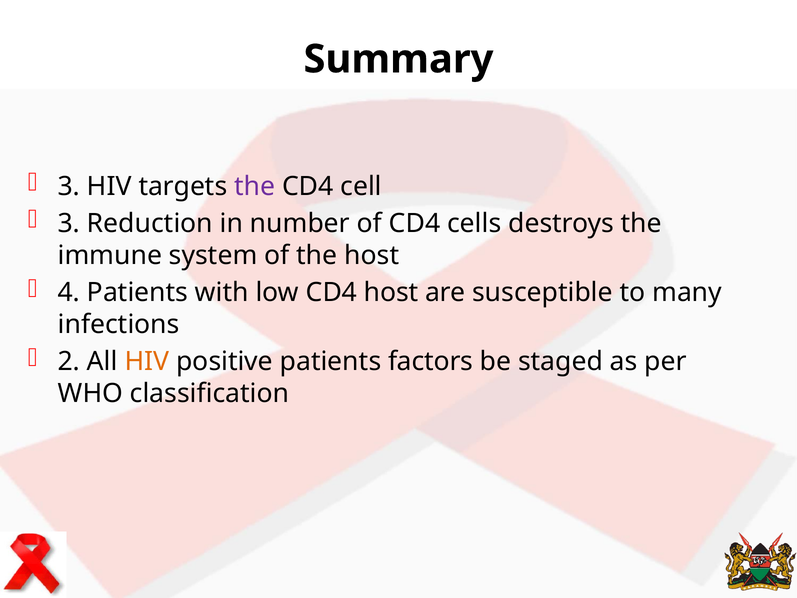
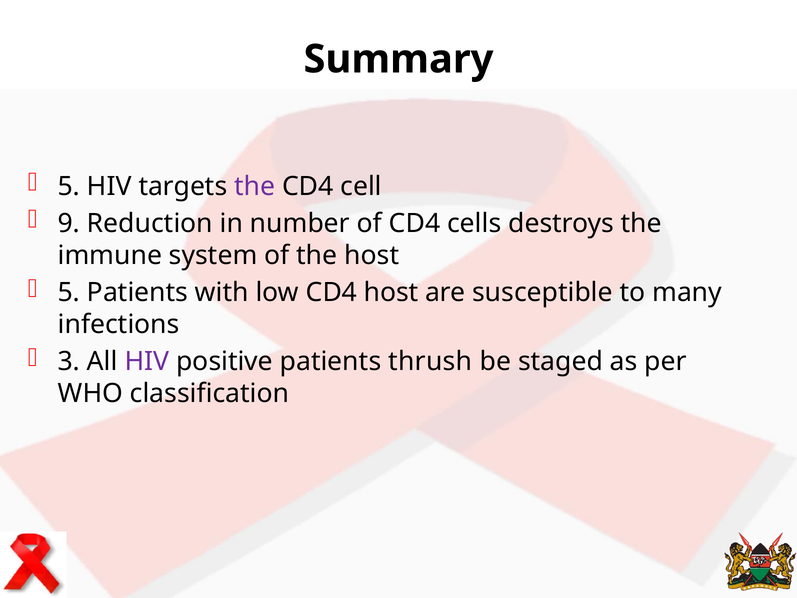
3 at (69, 186): 3 -> 5
3 at (69, 223): 3 -> 9
4 at (69, 292): 4 -> 5
2: 2 -> 3
HIV at (147, 362) colour: orange -> purple
factors: factors -> thrush
